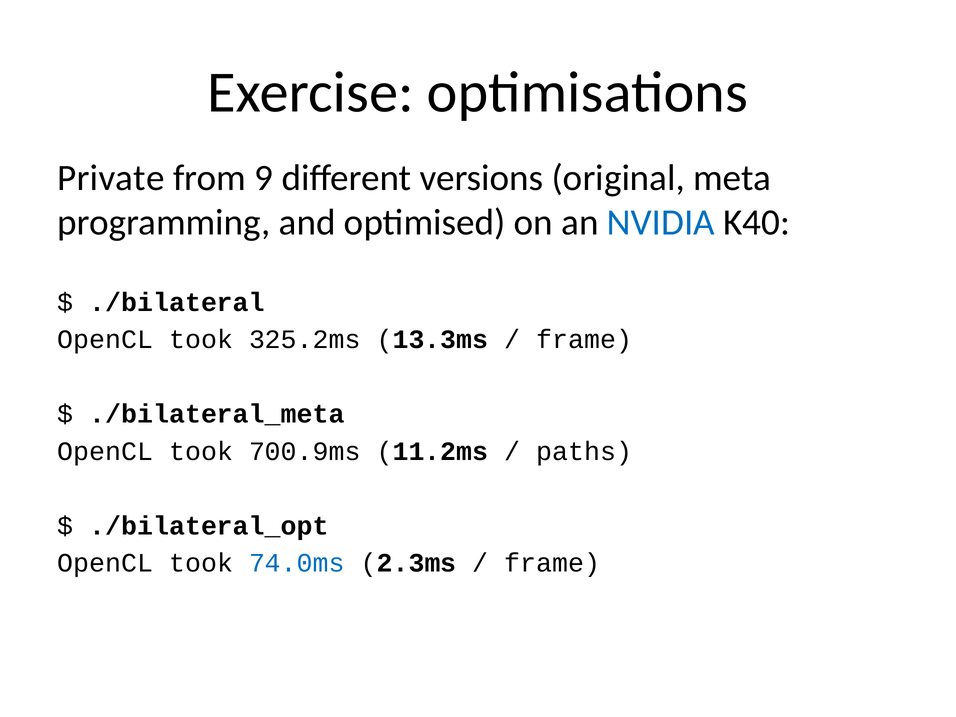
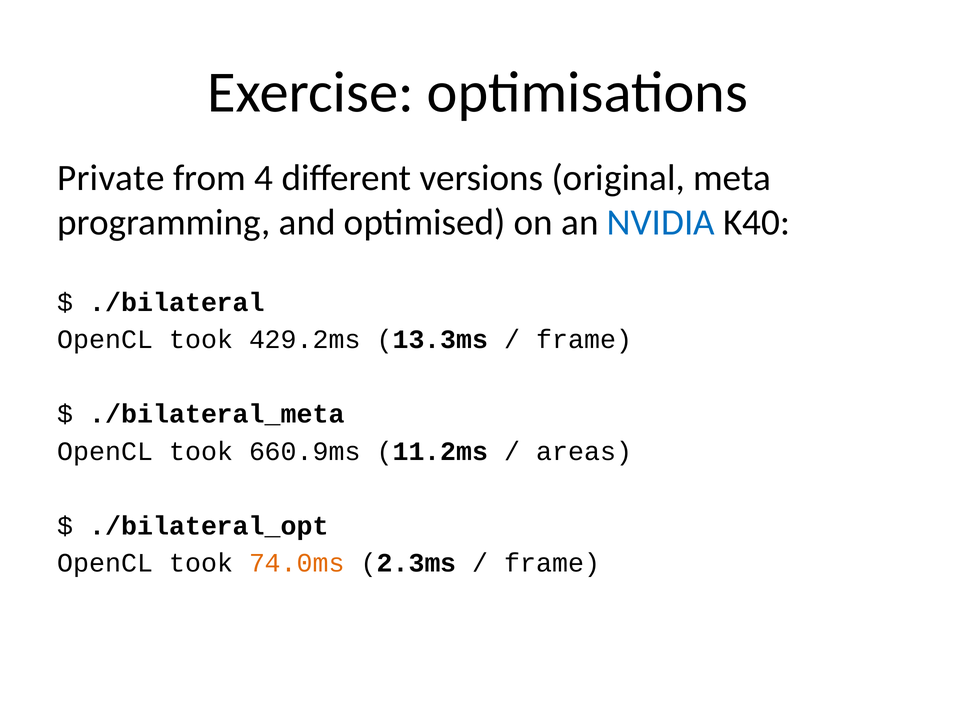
9: 9 -> 4
325.2ms: 325.2ms -> 429.2ms
700.9ms: 700.9ms -> 660.9ms
paths: paths -> areas
74.0ms colour: blue -> orange
